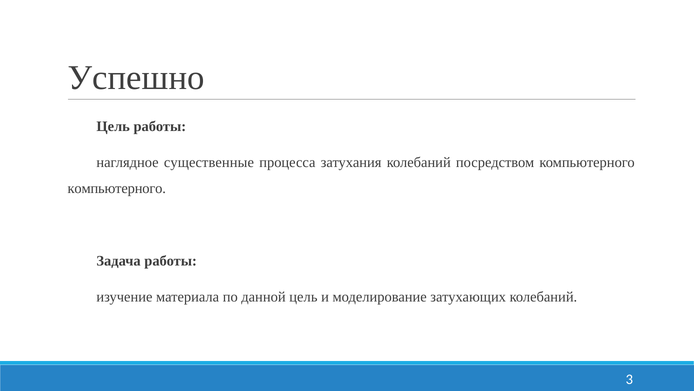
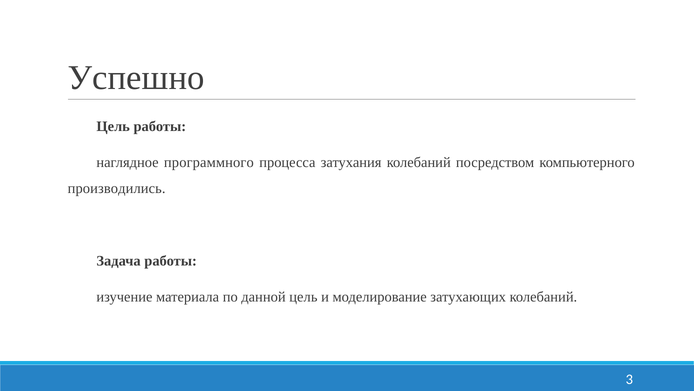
существенные: существенные -> программного
компьютерного at (117, 188): компьютерного -> производились
